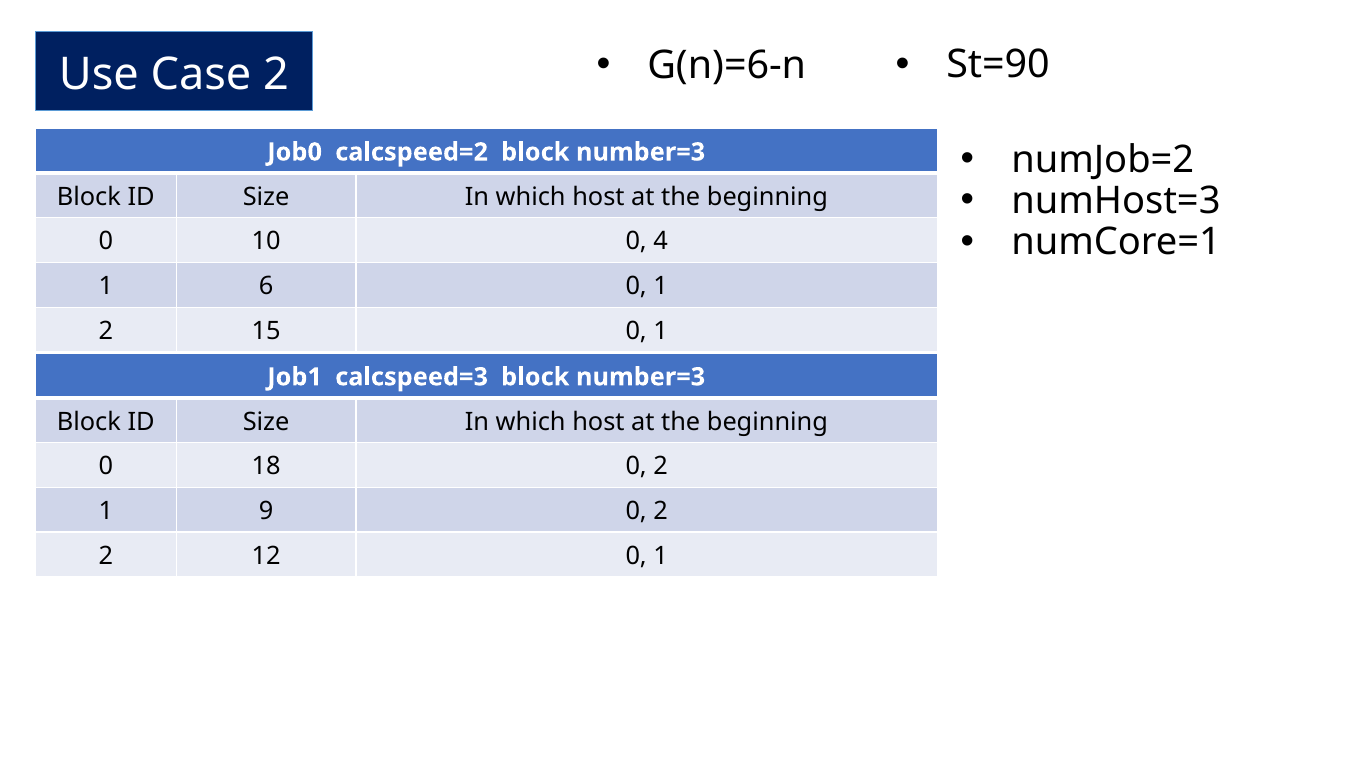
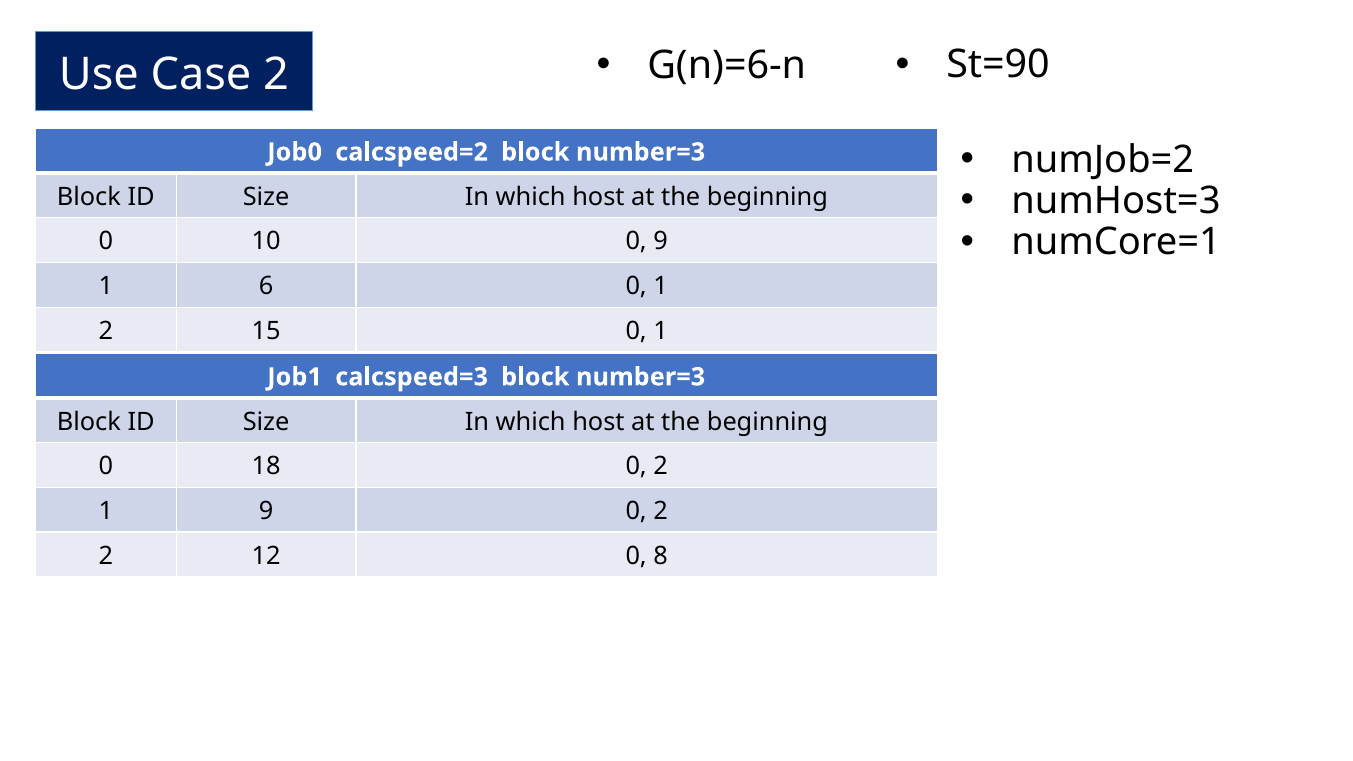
0 4: 4 -> 9
12 0 1: 1 -> 8
